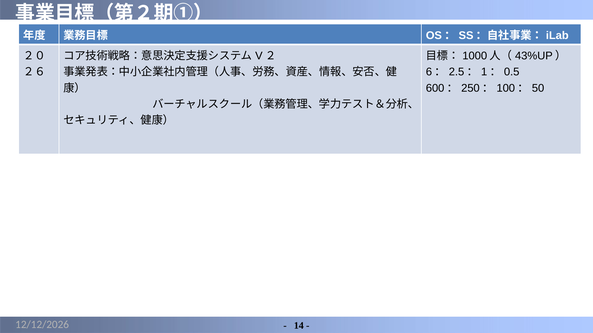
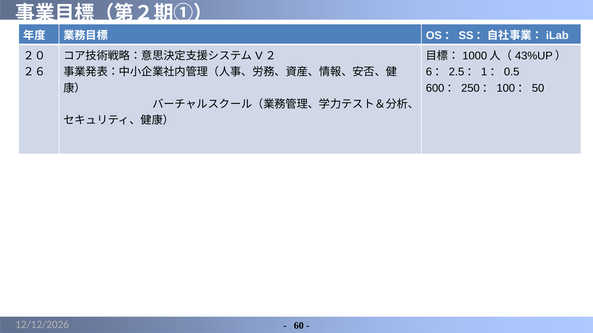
14: 14 -> 60
